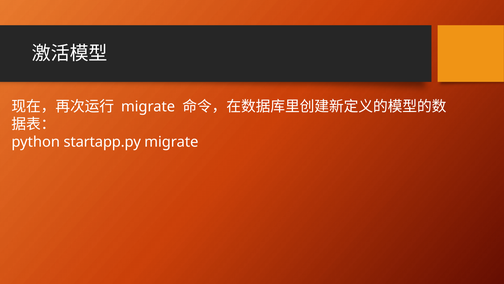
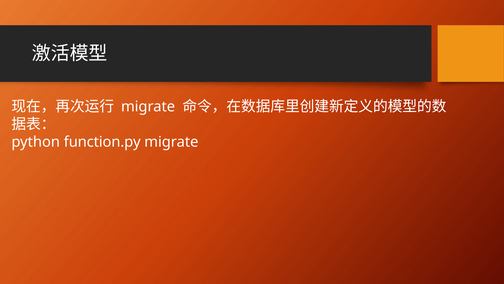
startapp.py: startapp.py -> function.py
